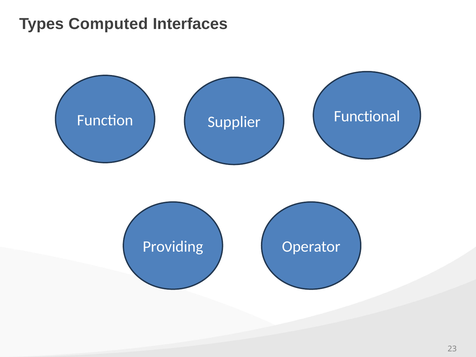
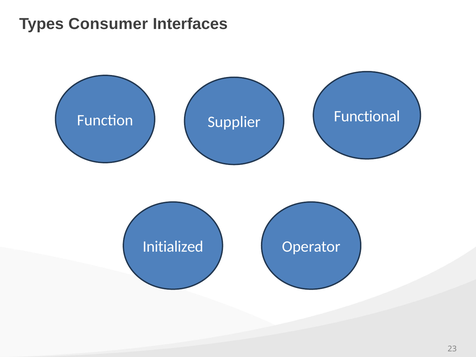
Computed: Computed -> Consumer
Providing: Providing -> Initialized
